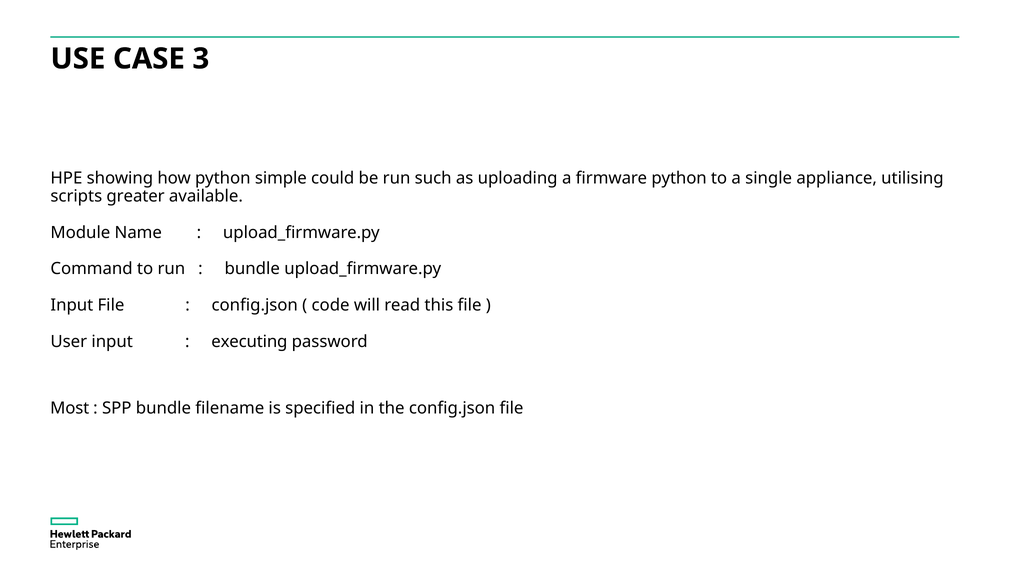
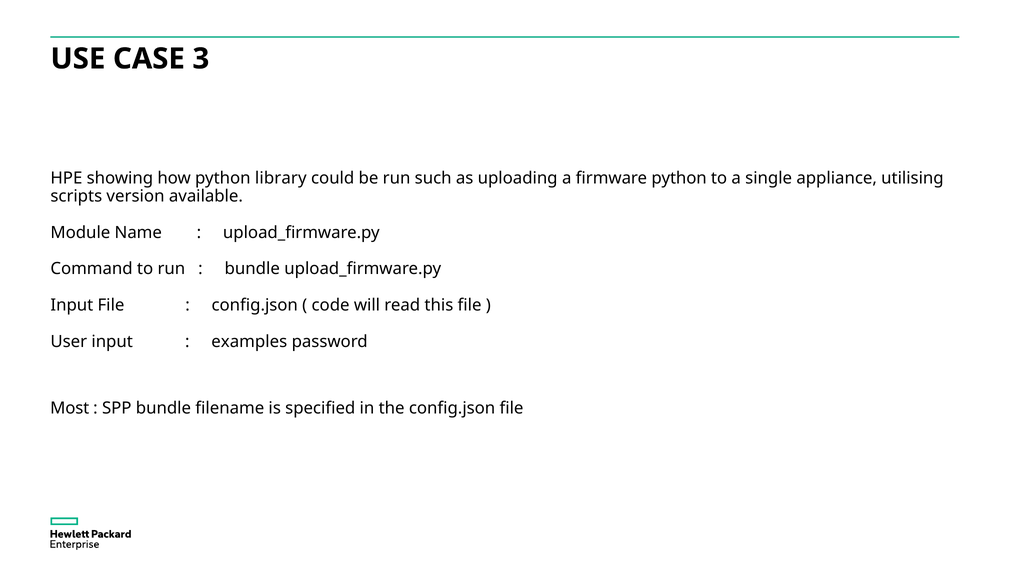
simple: simple -> library
greater: greater -> version
executing: executing -> examples
